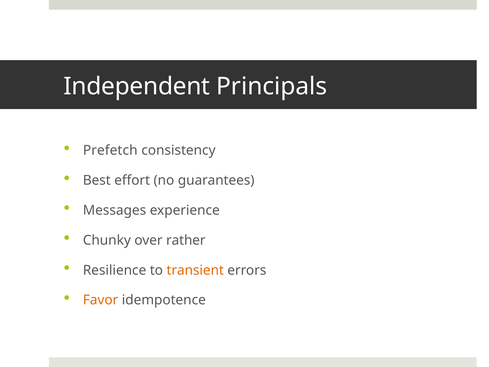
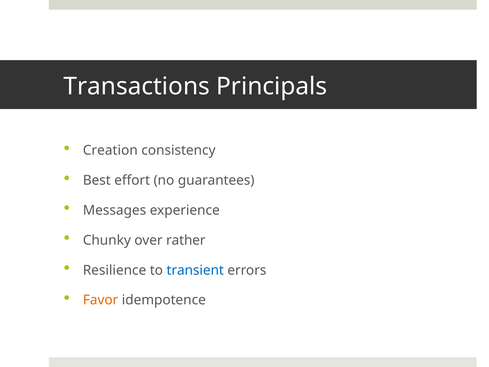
Independent: Independent -> Transactions
Prefetch: Prefetch -> Creation
transient colour: orange -> blue
